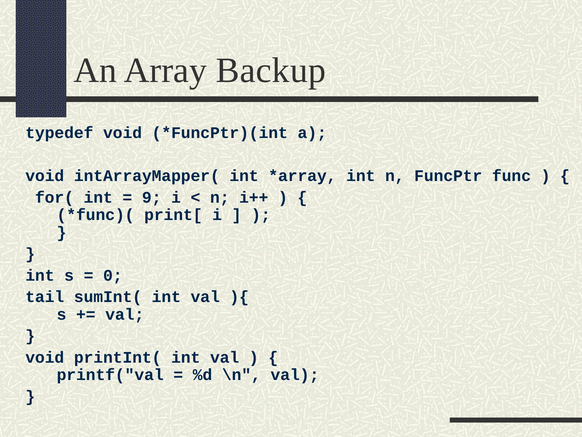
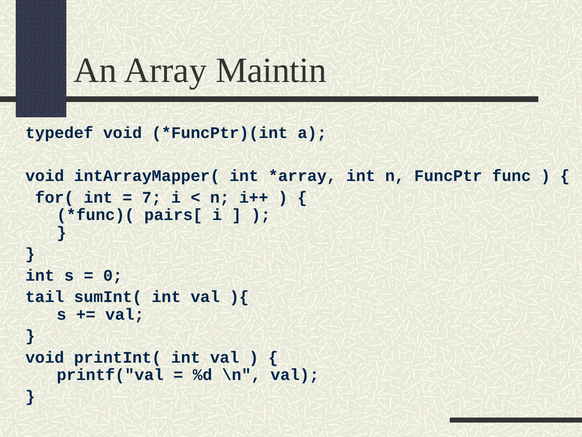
Backup: Backup -> Maintin
9: 9 -> 7
print[: print[ -> pairs[
